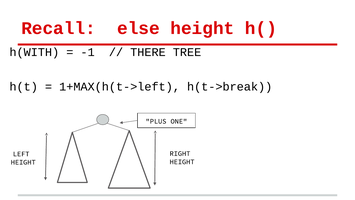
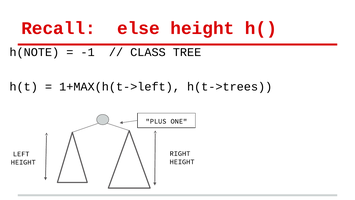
h(WITH: h(WITH -> h(NOTE
THERE: THERE -> CLASS
h(t->break: h(t->break -> h(t->trees
